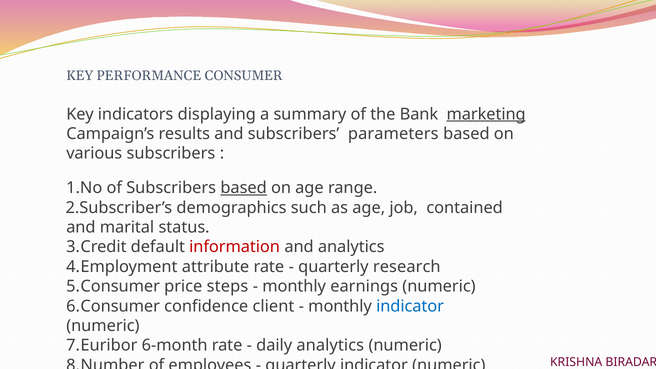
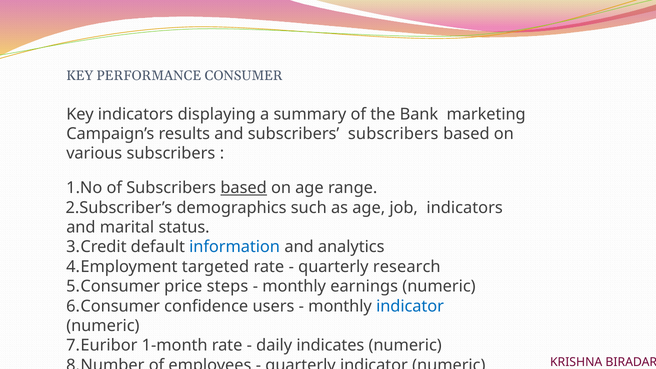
marketing underline: present -> none
subscribers parameters: parameters -> subscribers
job contained: contained -> indicators
information colour: red -> blue
attribute: attribute -> targeted
client: client -> users
6-month: 6-month -> 1-month
daily analytics: analytics -> indicates
